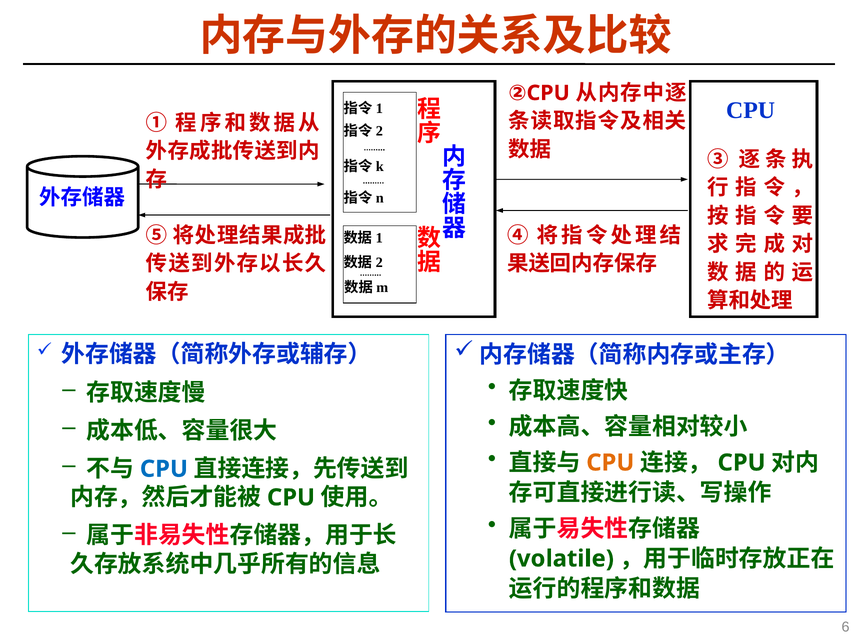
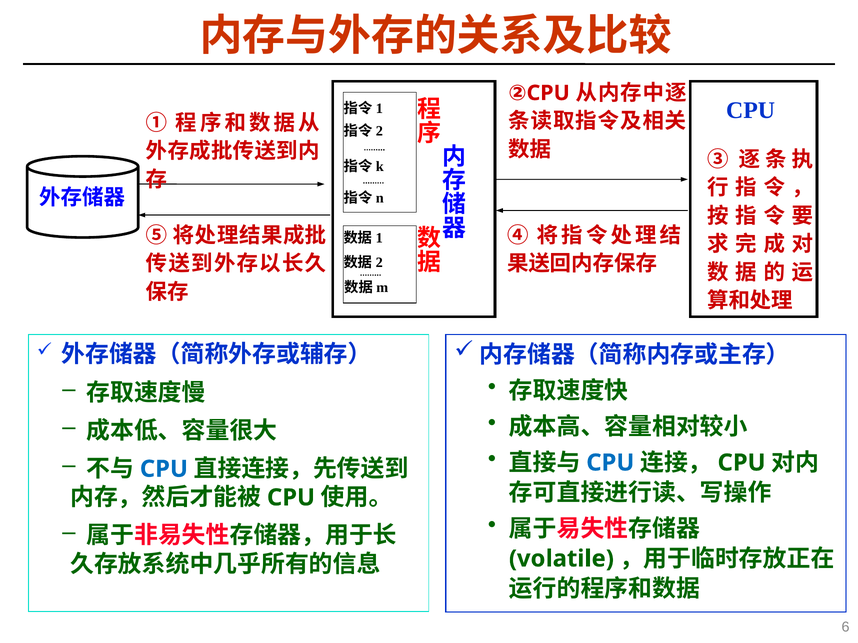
CPU at (610, 463) colour: orange -> blue
